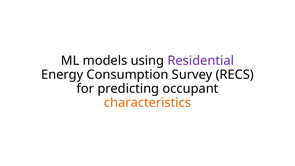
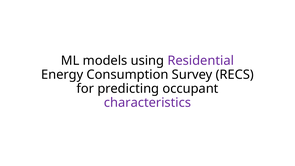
characteristics colour: orange -> purple
